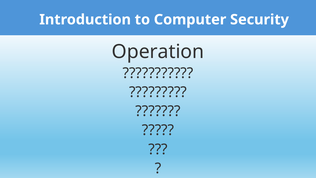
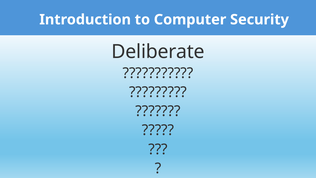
Operation: Operation -> Deliberate
